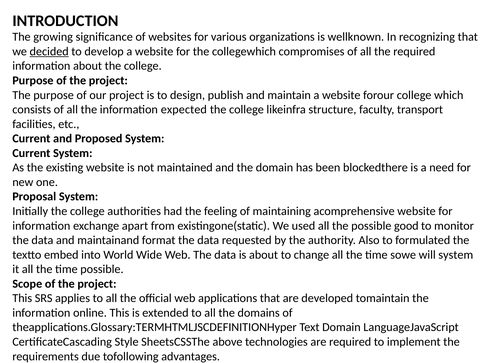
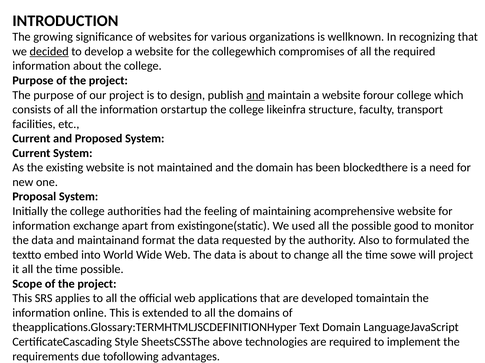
and at (255, 95) underline: none -> present
expected: expected -> orstartup
will system: system -> project
